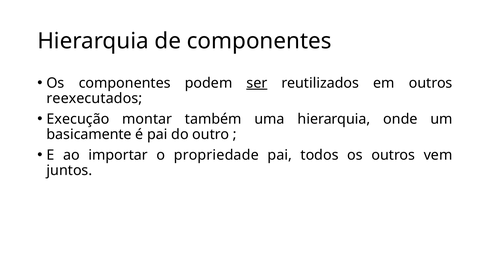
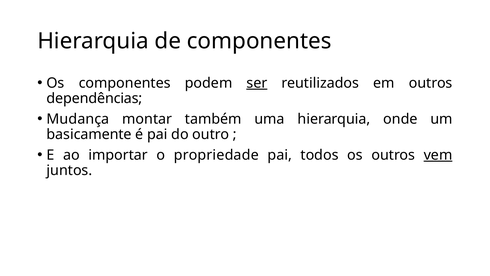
reexecutados: reexecutados -> dependências
Execução: Execução -> Mudança
vem underline: none -> present
